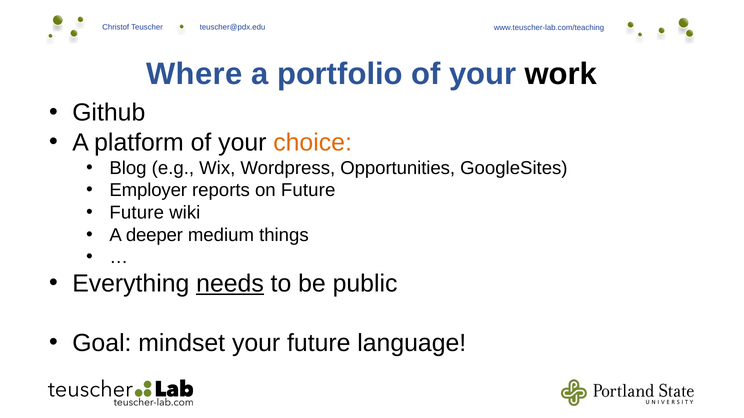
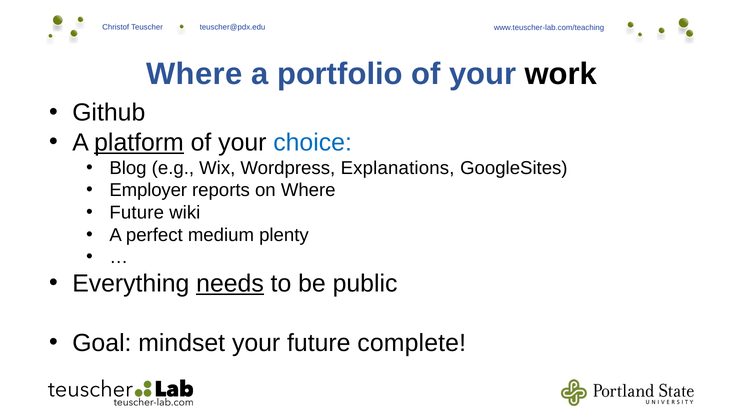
platform underline: none -> present
choice colour: orange -> blue
Opportunities: Opportunities -> Explanations
on Future: Future -> Where
deeper: deeper -> perfect
things: things -> plenty
language: language -> complete
